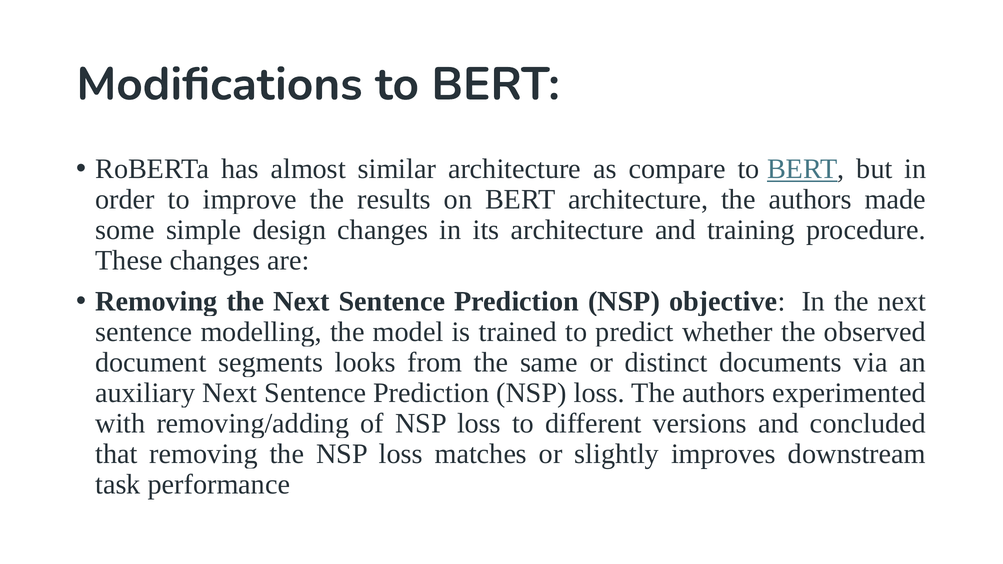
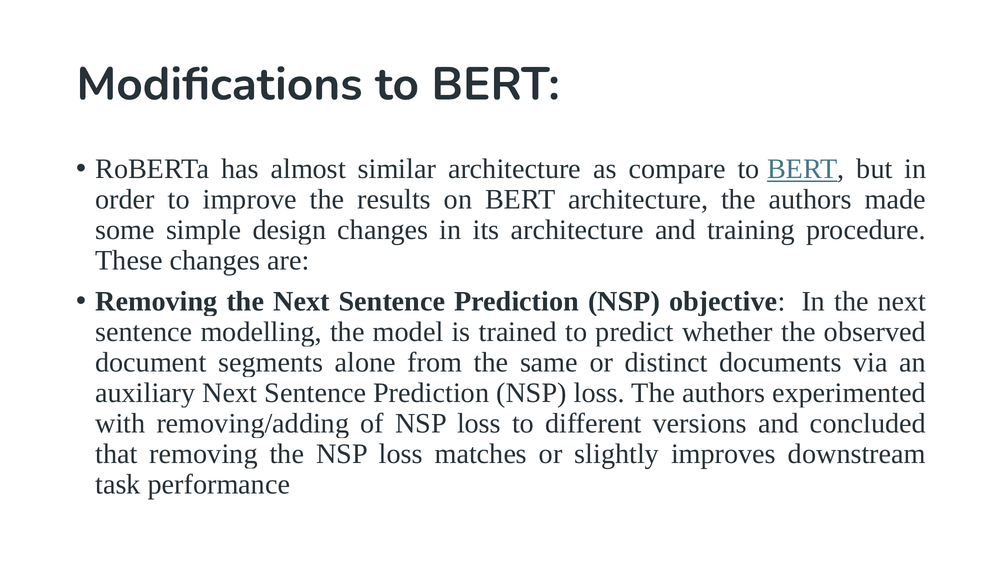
looks: looks -> alone
